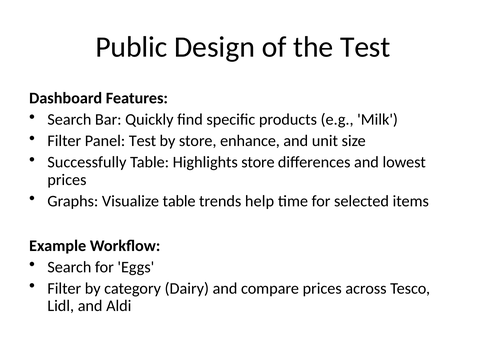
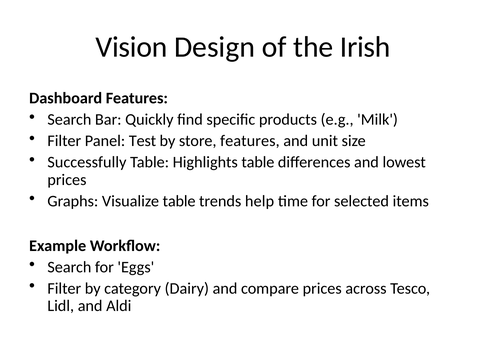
Public: Public -> Vision
the Test: Test -> Irish
store enhance: enhance -> features
Highlights store: store -> table
